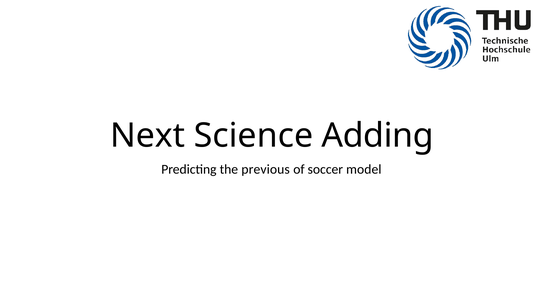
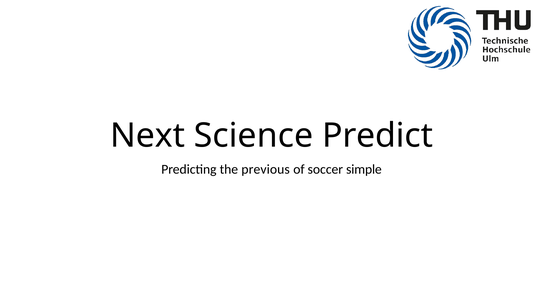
Adding: Adding -> Predict
model: model -> simple
